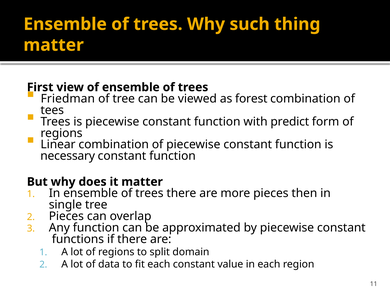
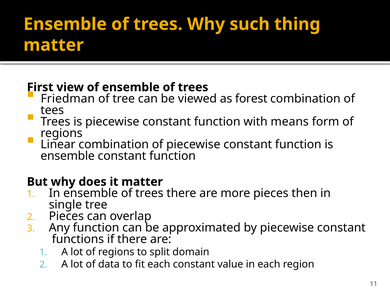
predict: predict -> means
necessary at (68, 156): necessary -> ensemble
